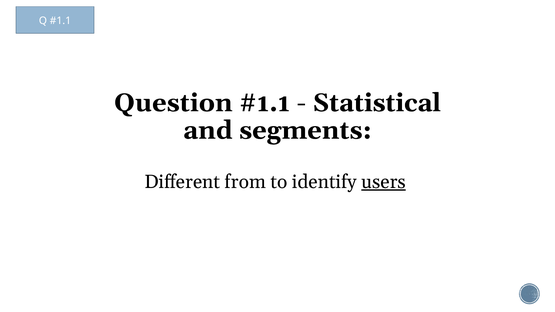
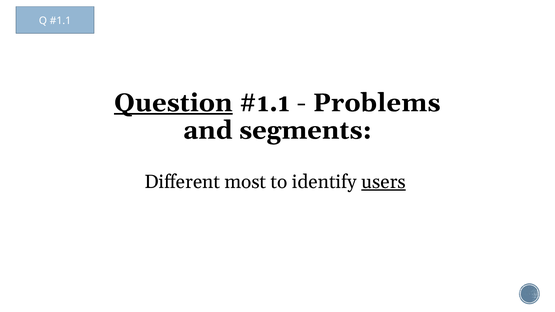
Question underline: none -> present
Statistical: Statistical -> Problems
from: from -> most
